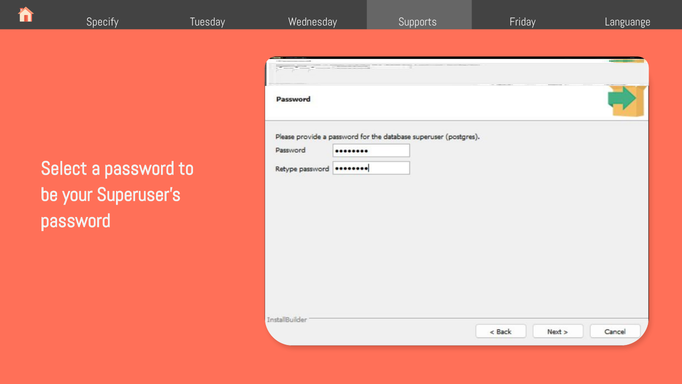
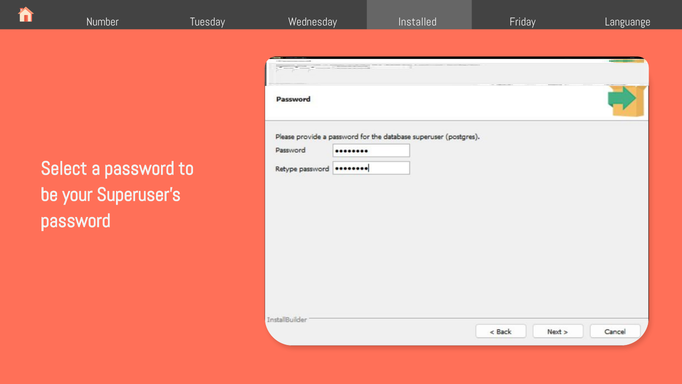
Specify: Specify -> Number
Supports: Supports -> Installed
